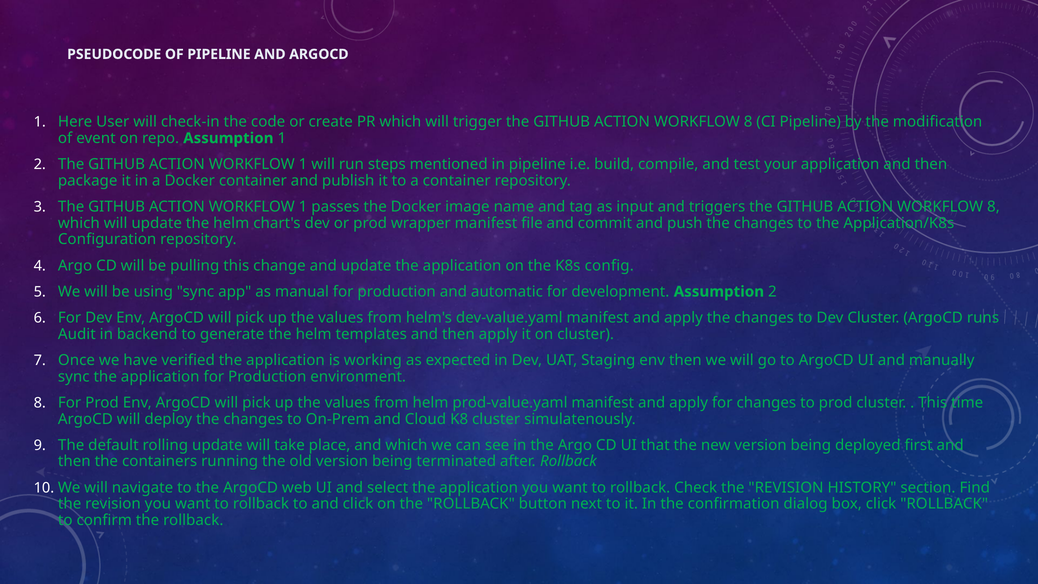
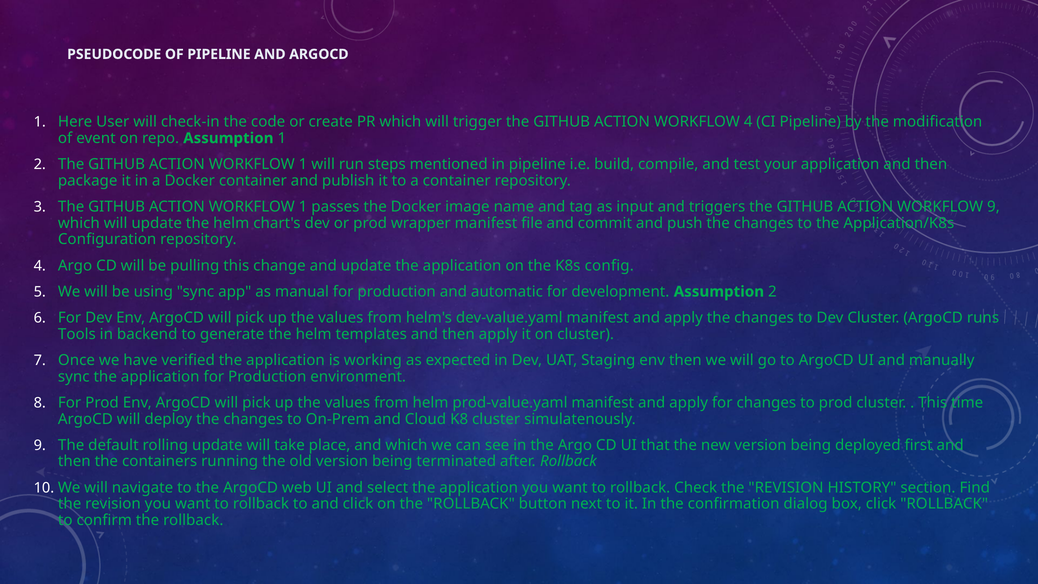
8 at (748, 122): 8 -> 4
8 at (993, 207): 8 -> 9
Audit: Audit -> Tools
